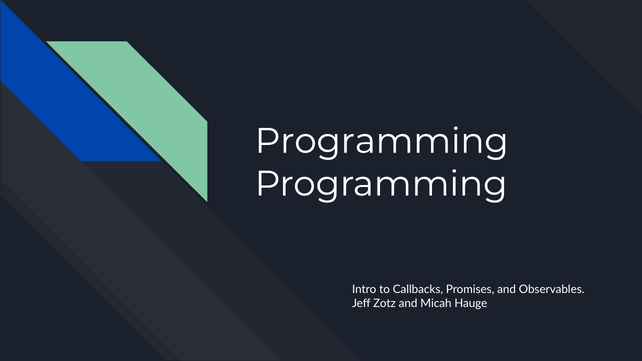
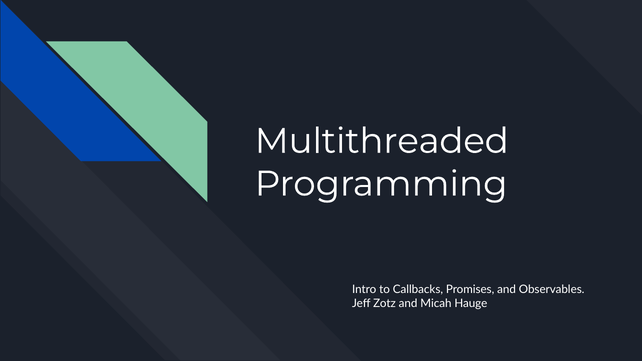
Programming at (382, 141): Programming -> Multithreaded
